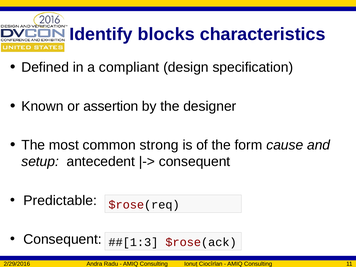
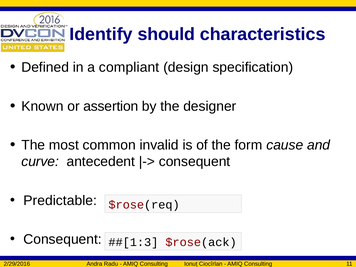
blocks: blocks -> should
strong: strong -> invalid
setup: setup -> curve
